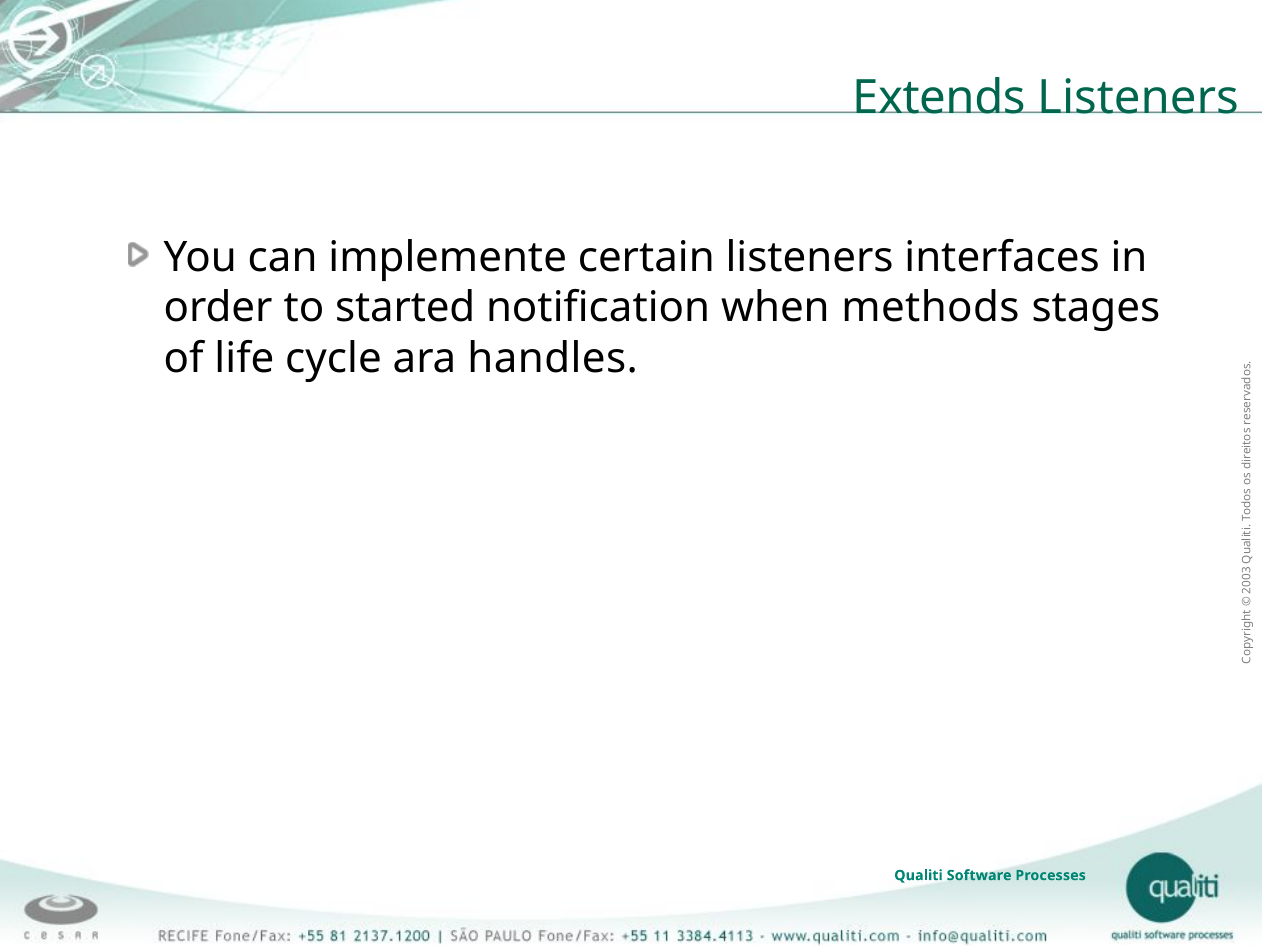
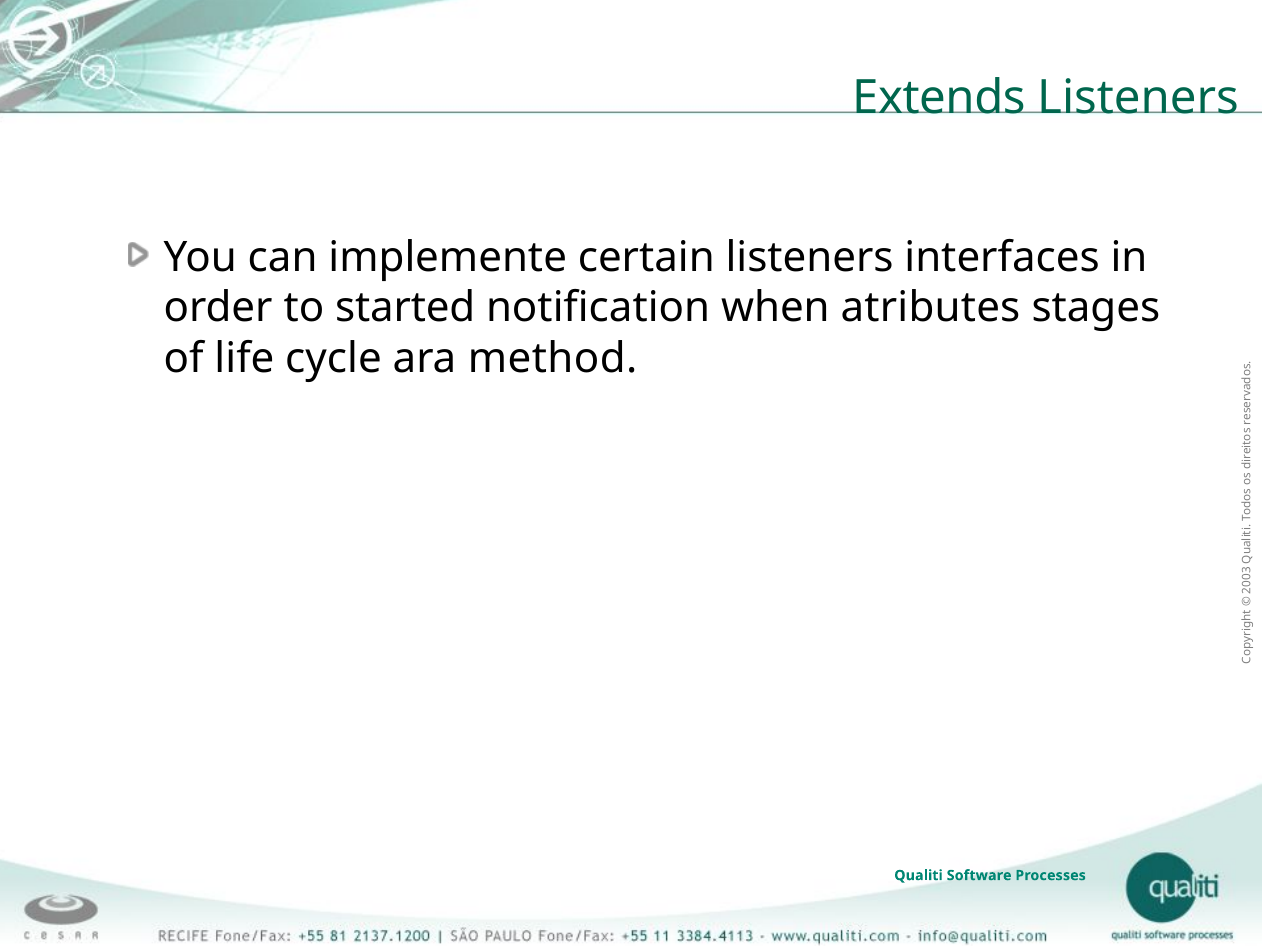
methods: methods -> atributes
handles: handles -> method
